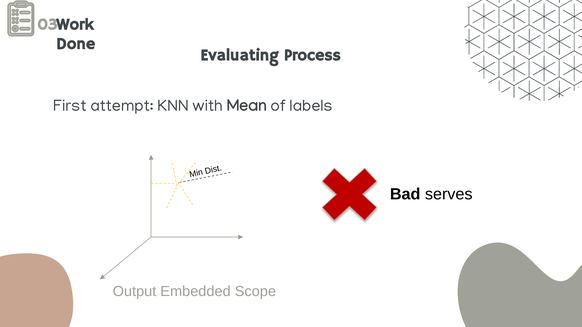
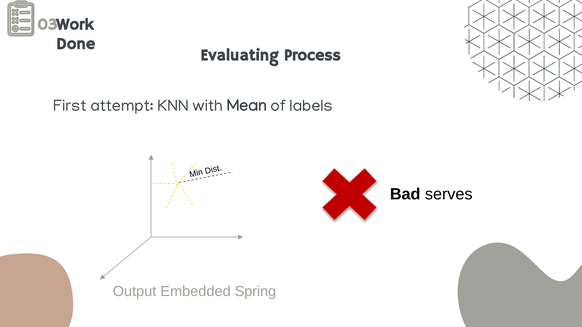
Scope: Scope -> Spring
